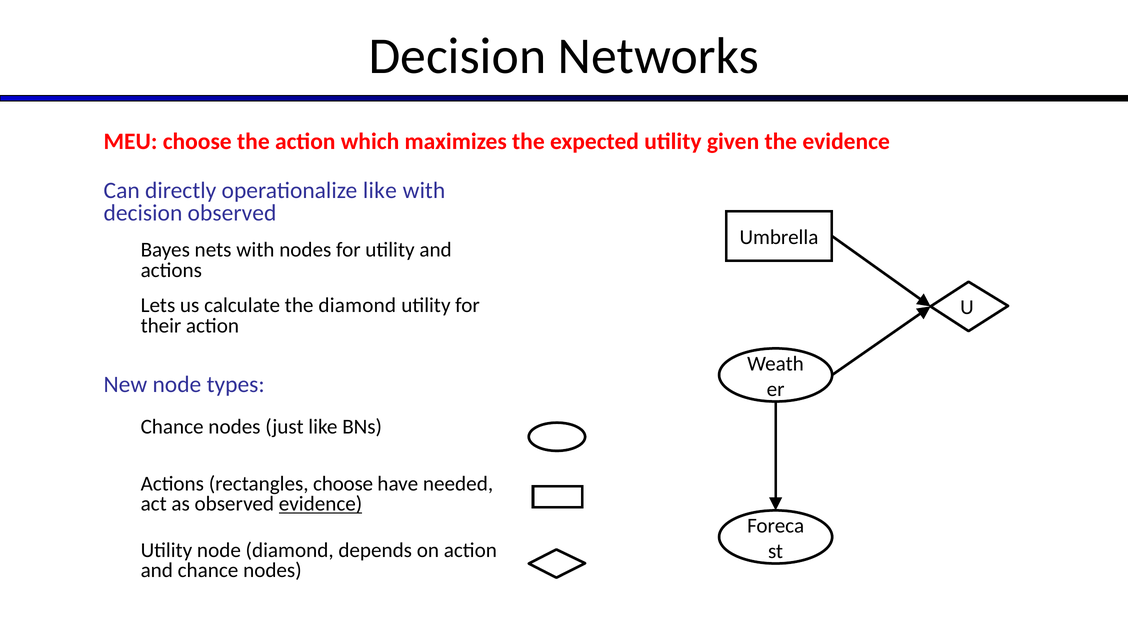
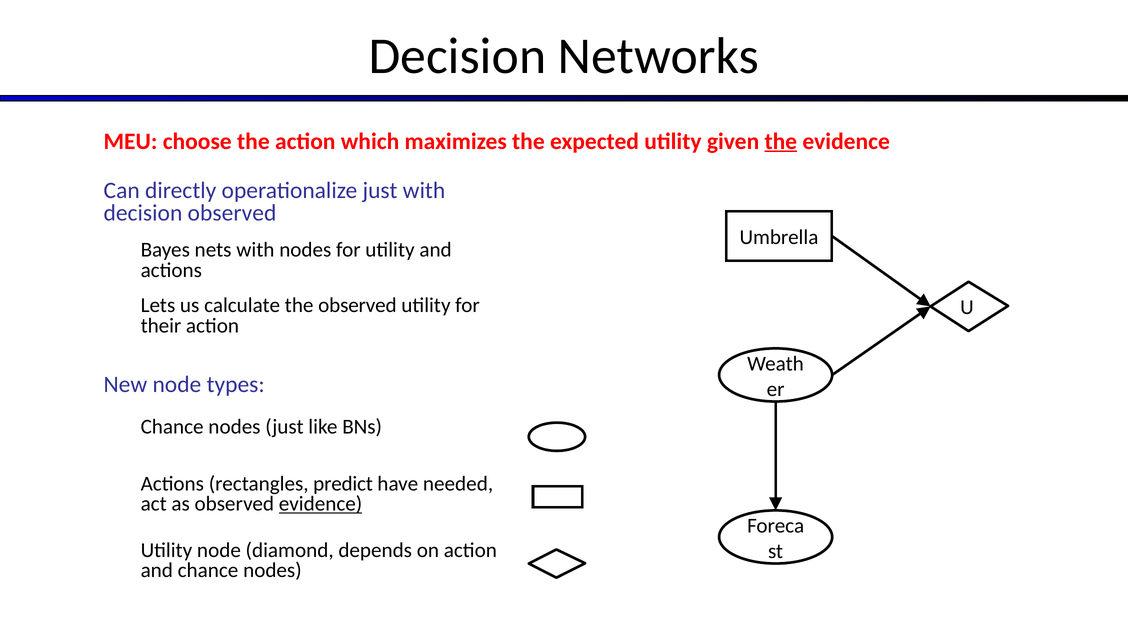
the at (781, 141) underline: none -> present
operationalize like: like -> just
the diamond: diamond -> observed
rectangles choose: choose -> predict
